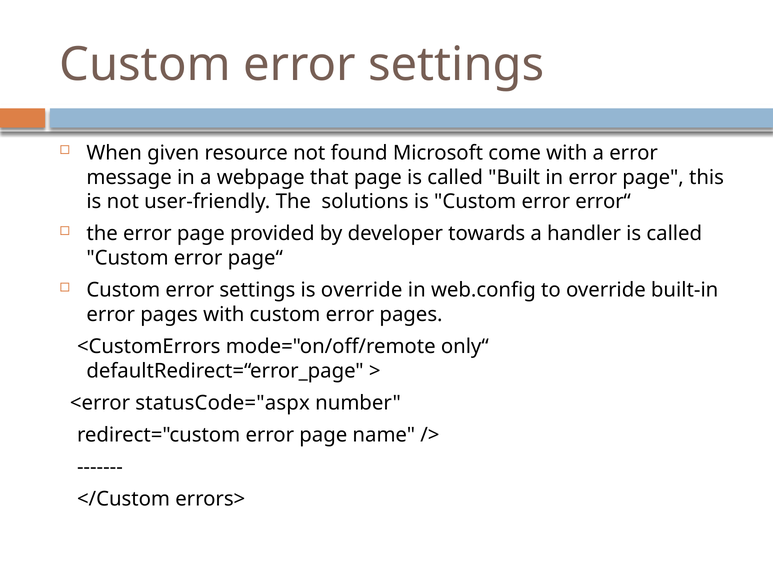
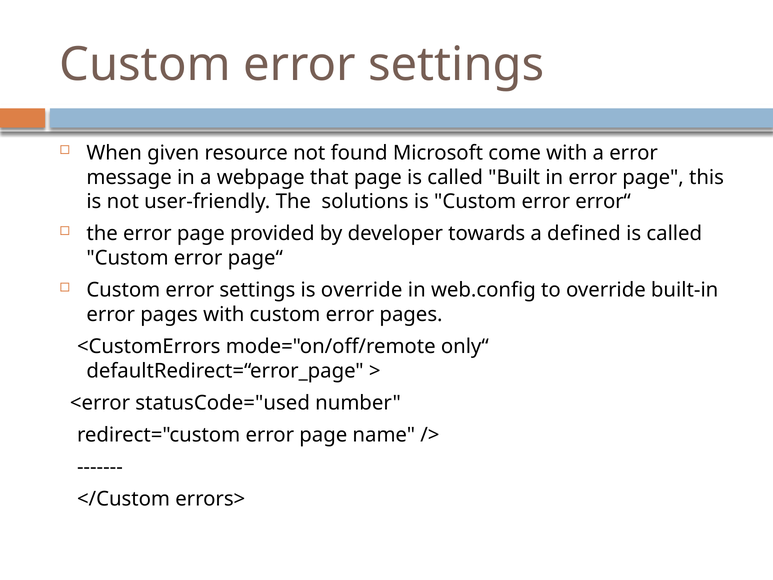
handler: handler -> defined
statusCode="aspx: statusCode="aspx -> statusCode="used
